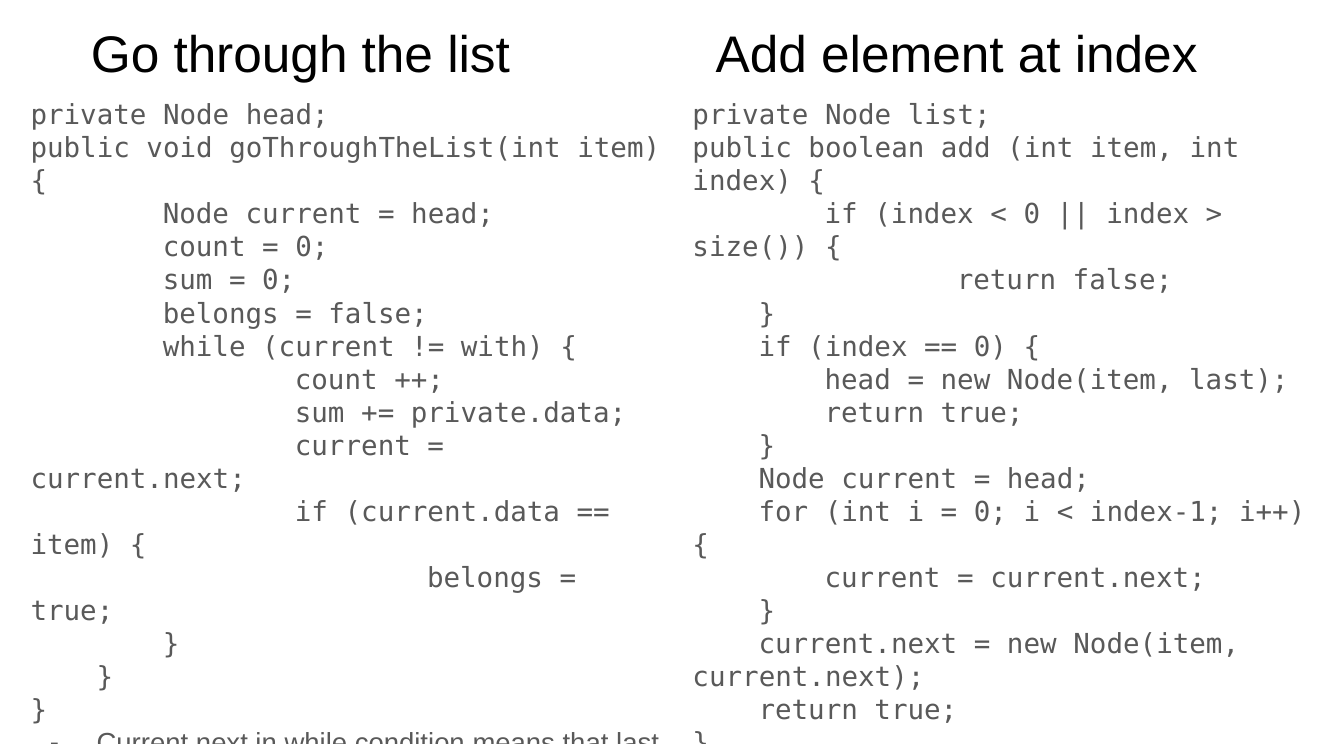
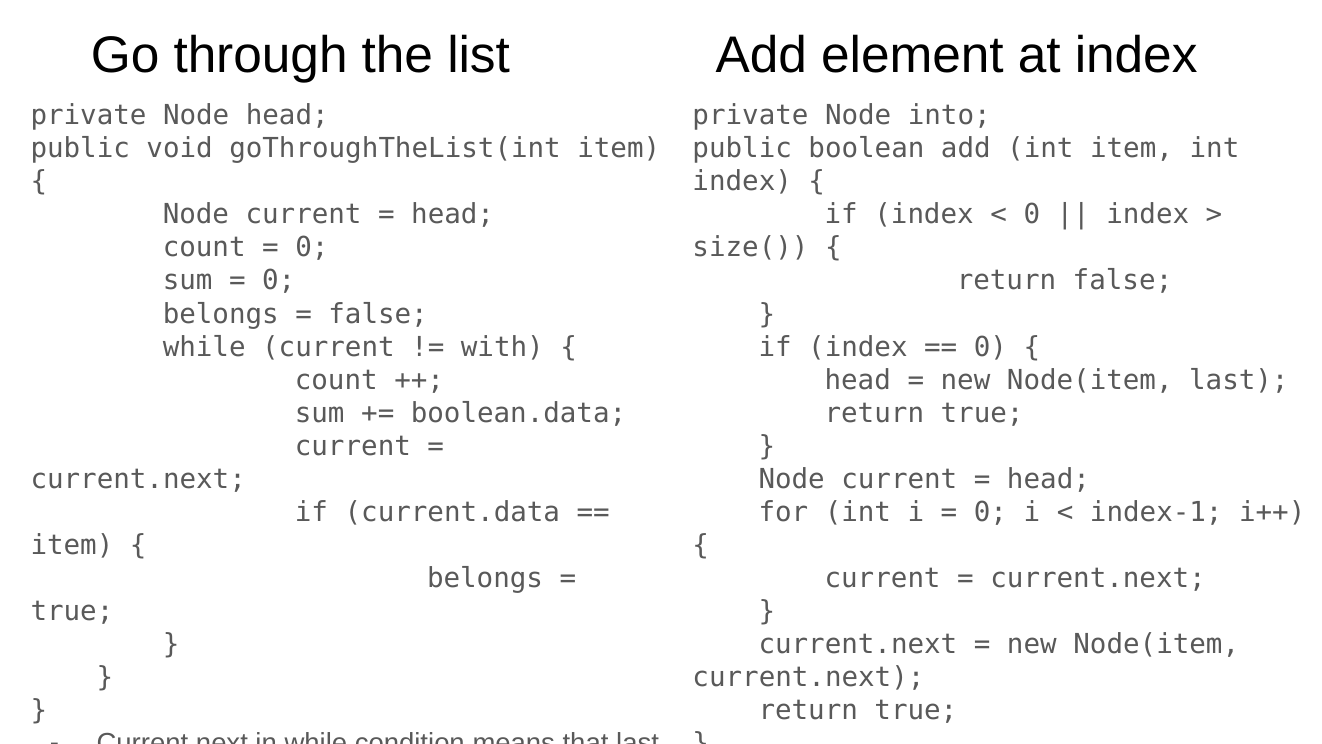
Node list: list -> into
private.data: private.data -> boolean.data
